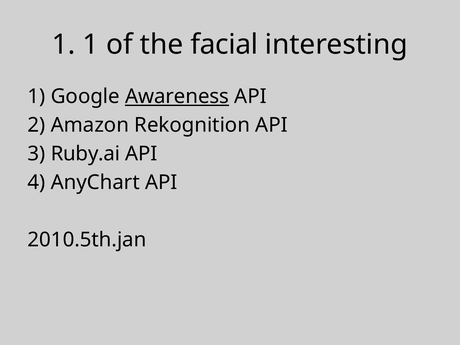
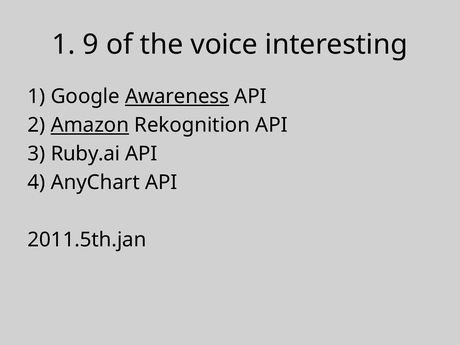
1 1: 1 -> 9
facial: facial -> voice
Amazon underline: none -> present
2010.5th.jan: 2010.5th.jan -> 2011.5th.jan
